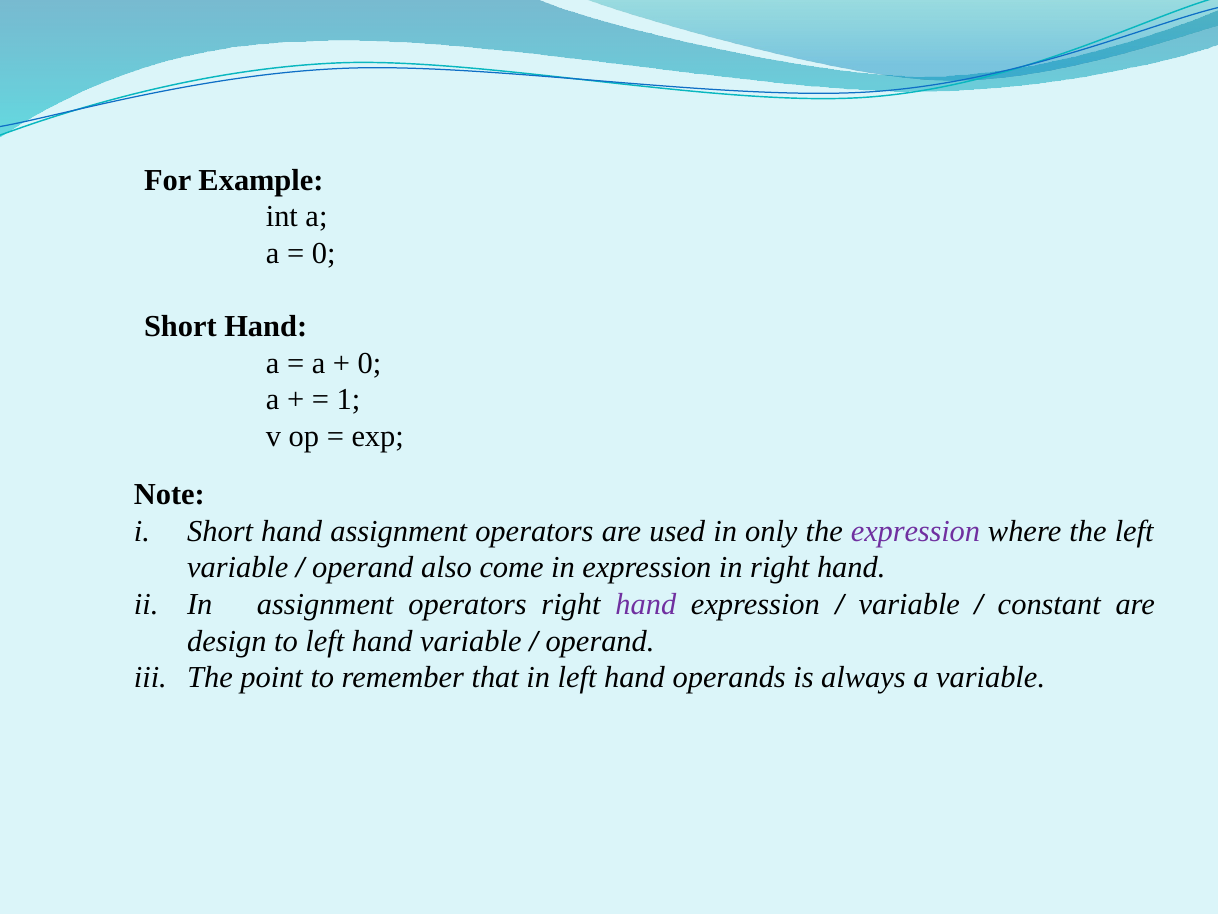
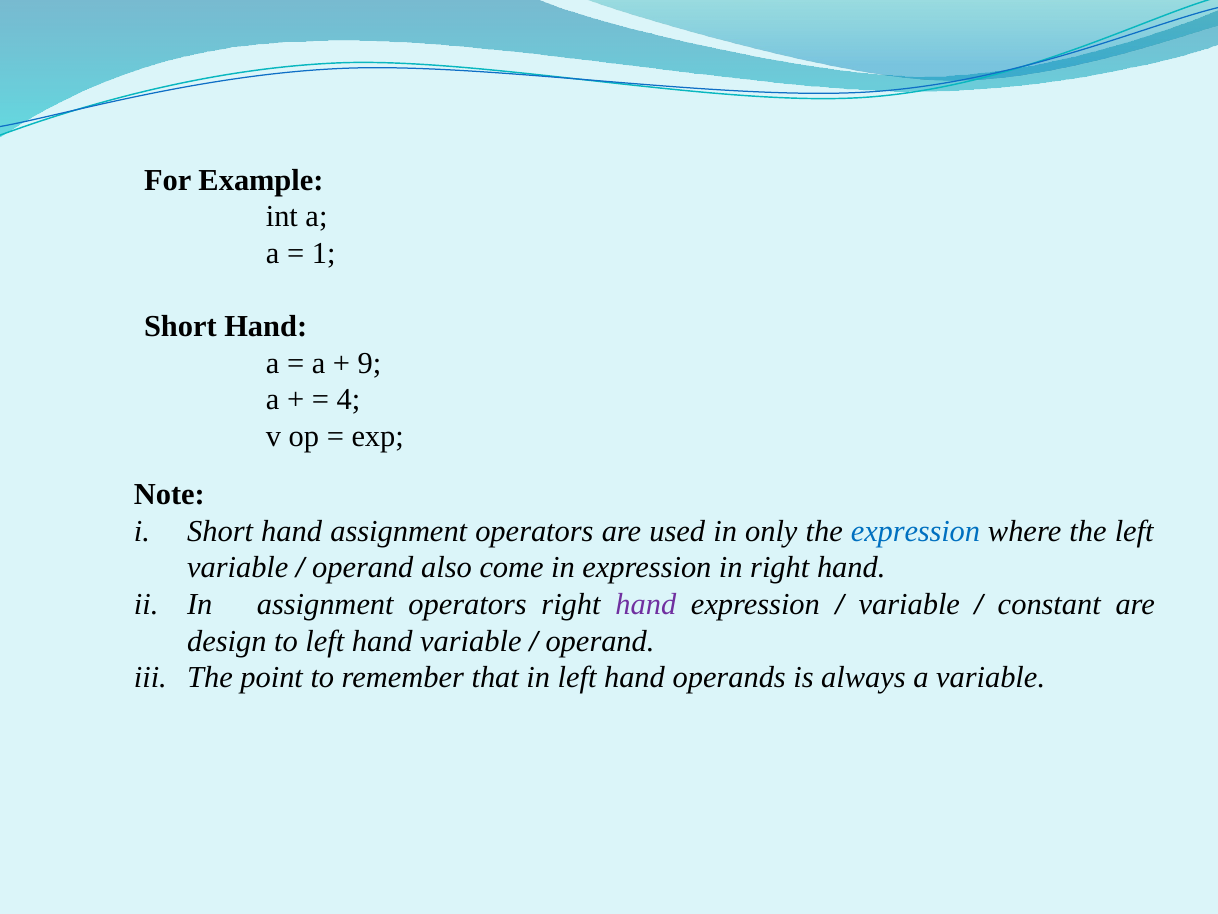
0 at (324, 253): 0 -> 1
0 at (369, 363): 0 -> 9
1: 1 -> 4
expression at (916, 531) colour: purple -> blue
